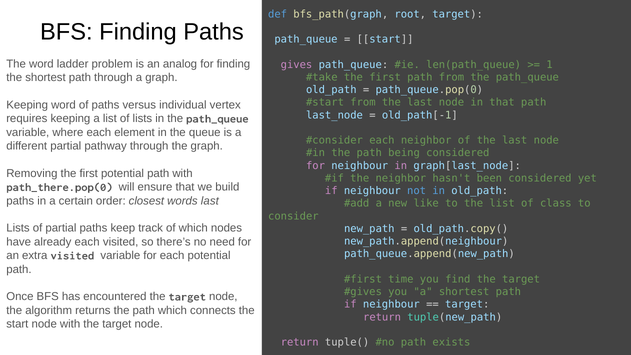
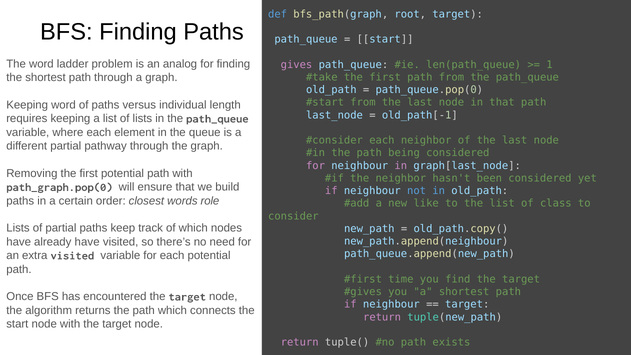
vertex: vertex -> length
path_there.pop(0: path_there.pop(0 -> path_graph.pop(0
words last: last -> role
already each: each -> have
